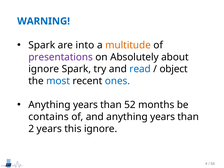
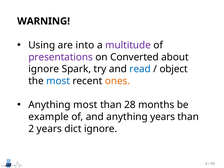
WARNING colour: blue -> black
Spark at (42, 45): Spark -> Using
multitude colour: orange -> purple
Absolutely: Absolutely -> Converted
ones colour: blue -> orange
years at (85, 105): years -> most
52: 52 -> 28
contains: contains -> example
this: this -> dict
